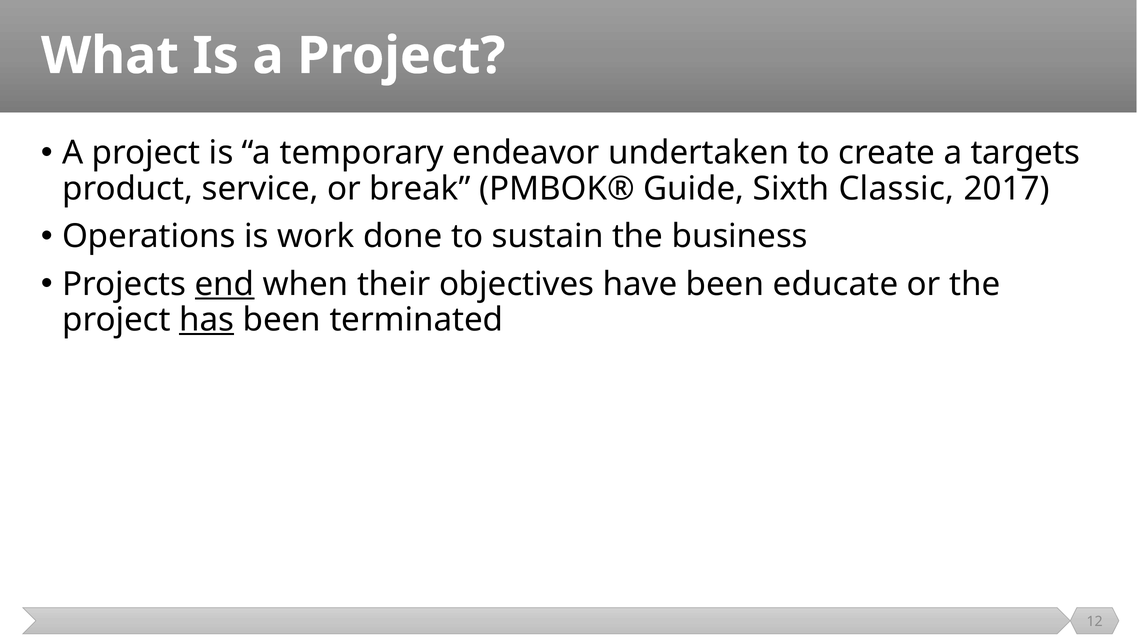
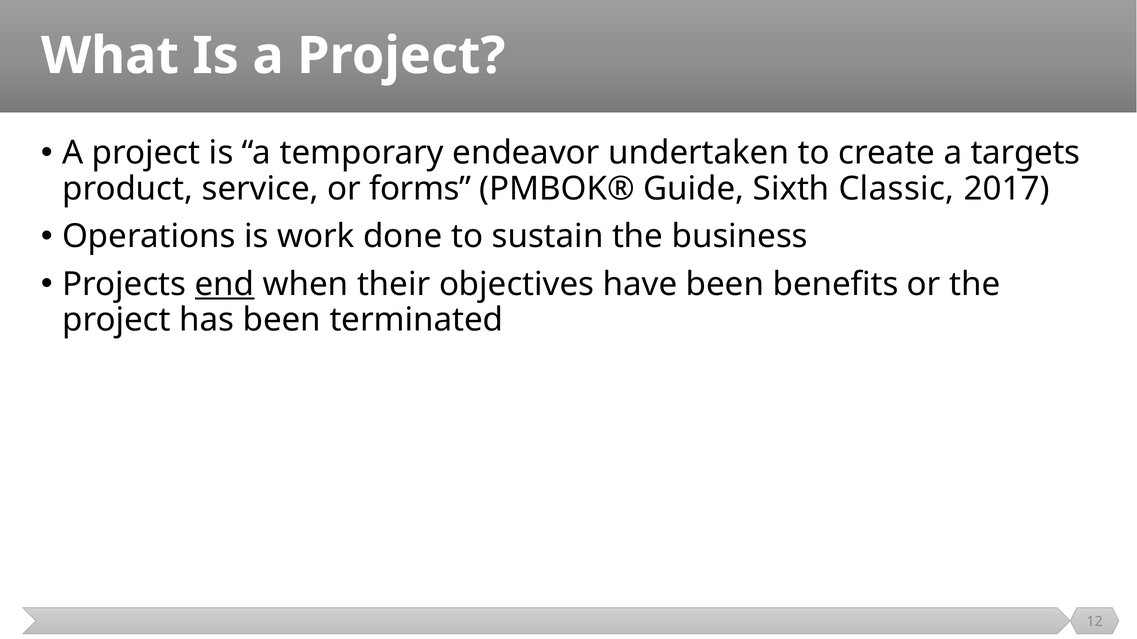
break: break -> forms
educate: educate -> benefits
has underline: present -> none
